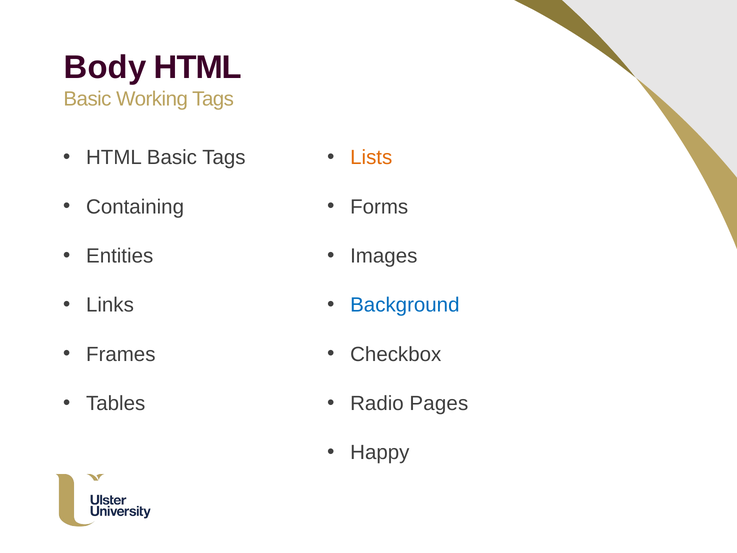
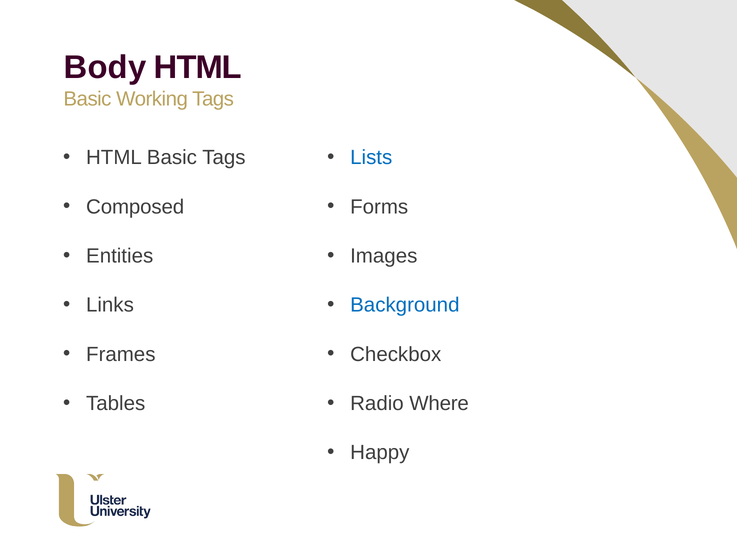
Lists colour: orange -> blue
Containing: Containing -> Composed
Pages: Pages -> Where
